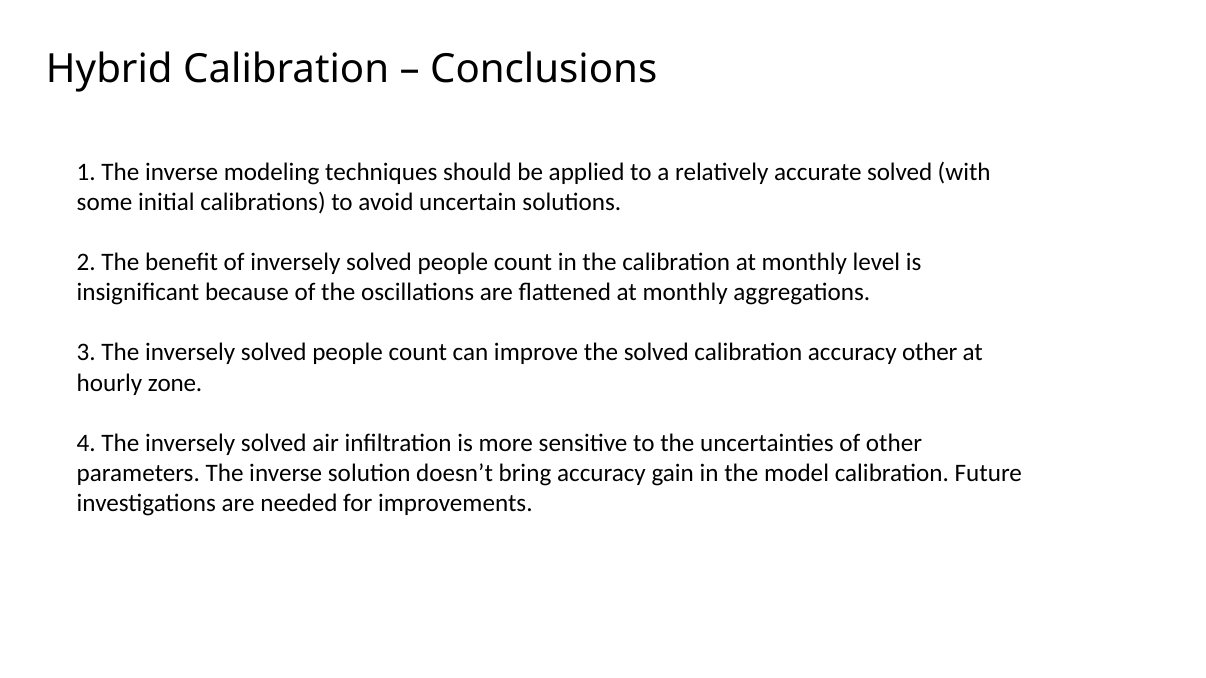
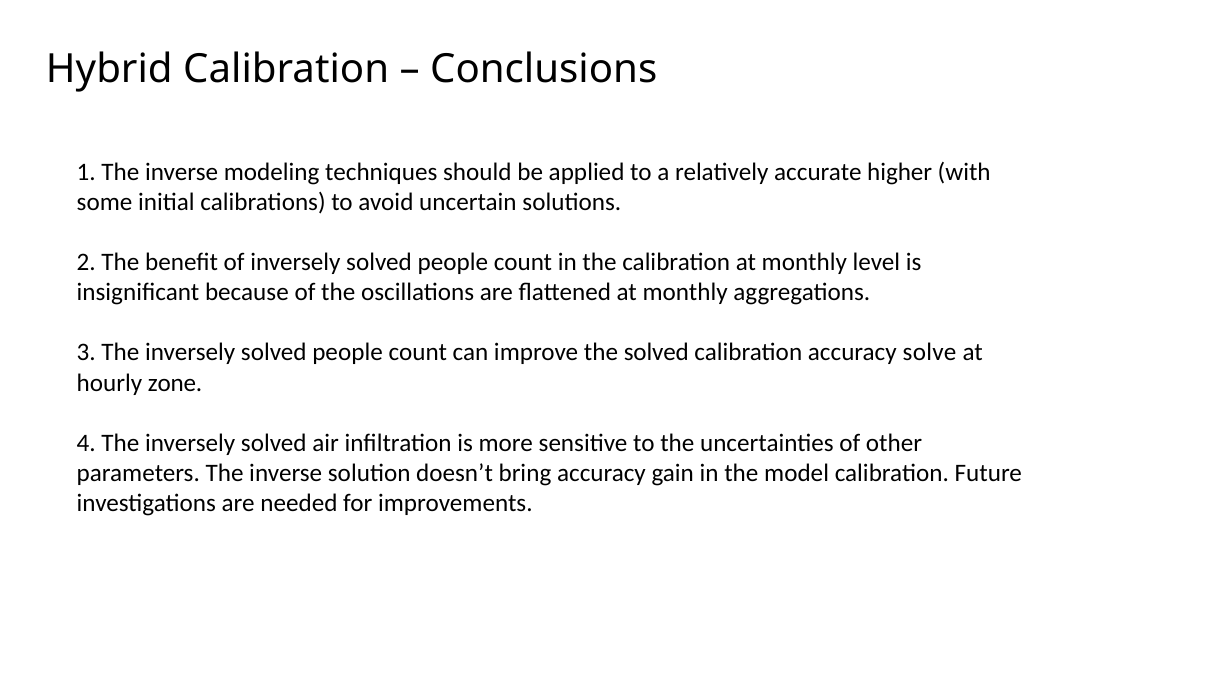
accurate solved: solved -> higher
accuracy other: other -> solve
